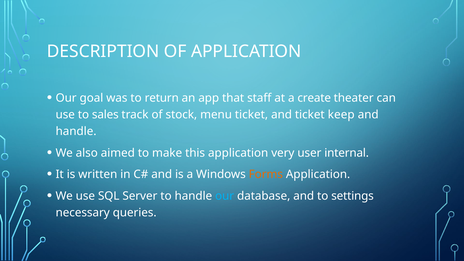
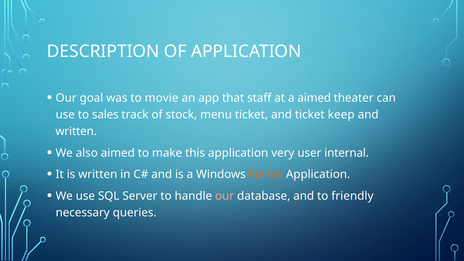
return: return -> movie
a create: create -> aimed
handle at (76, 131): handle -> written
our at (225, 196) colour: light blue -> pink
settings: settings -> friendly
